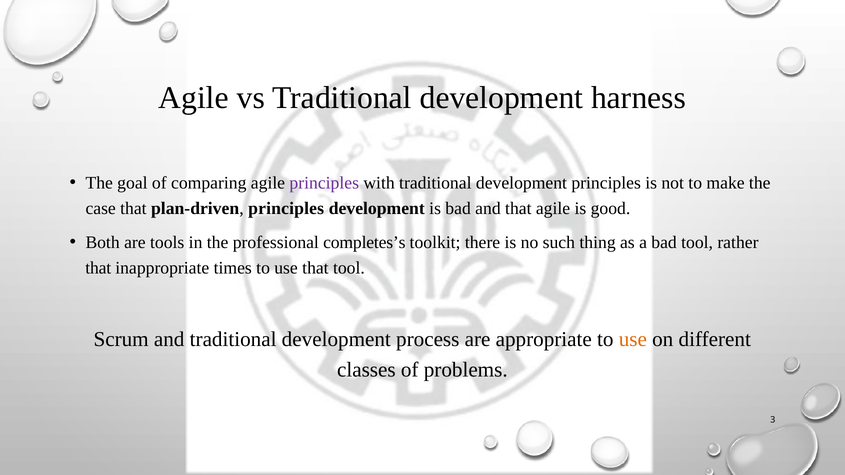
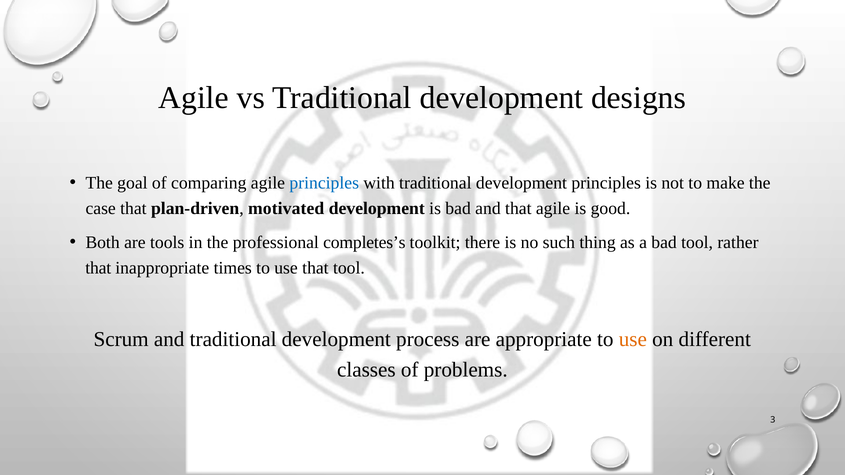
harness: harness -> designs
principles at (324, 183) colour: purple -> blue
plan-driven principles: principles -> motivated
